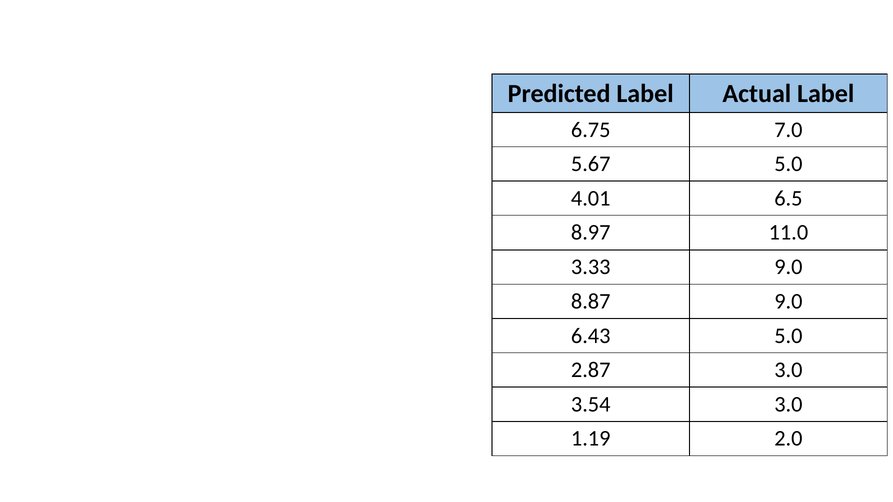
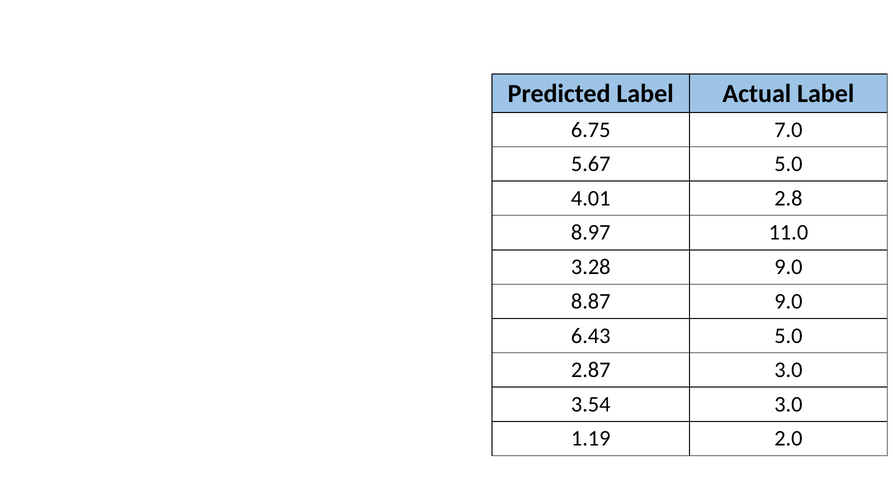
6.5: 6.5 -> 2.8
3.33: 3.33 -> 3.28
